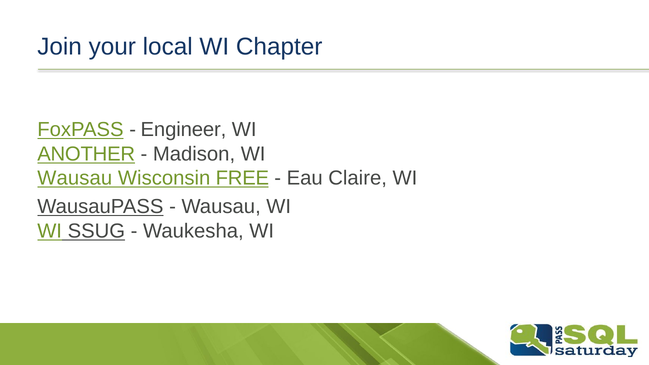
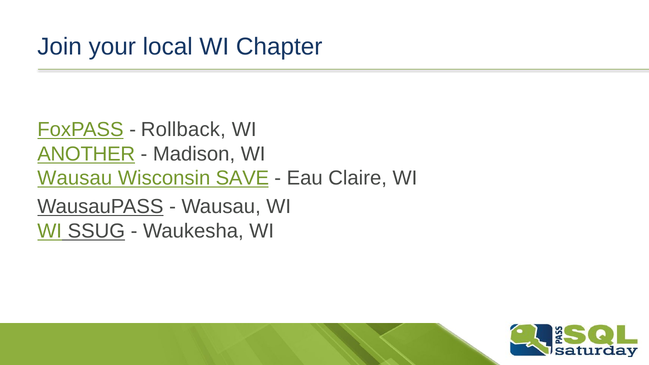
Engineer: Engineer -> Rollback
FREE: FREE -> SAVE
